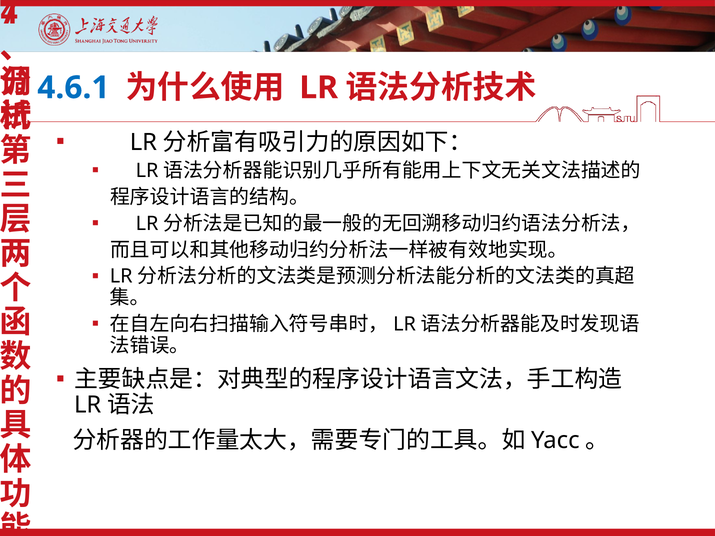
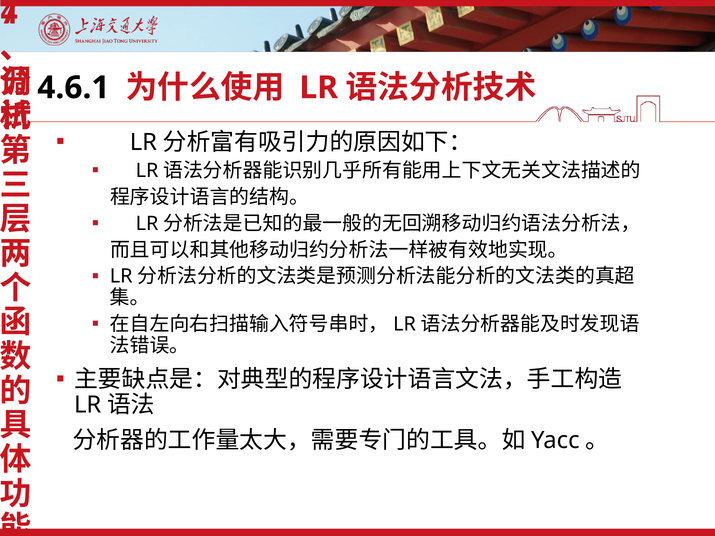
4.6.1 colour: blue -> black
